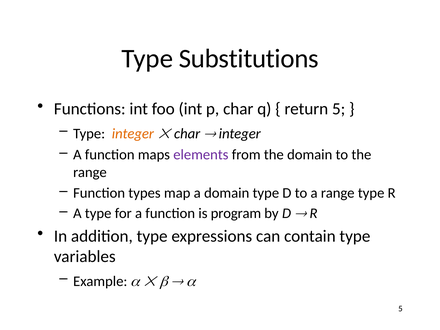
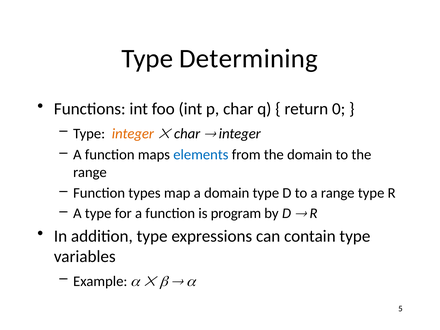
Substitutions: Substitutions -> Determining
return 5: 5 -> 0
elements colour: purple -> blue
